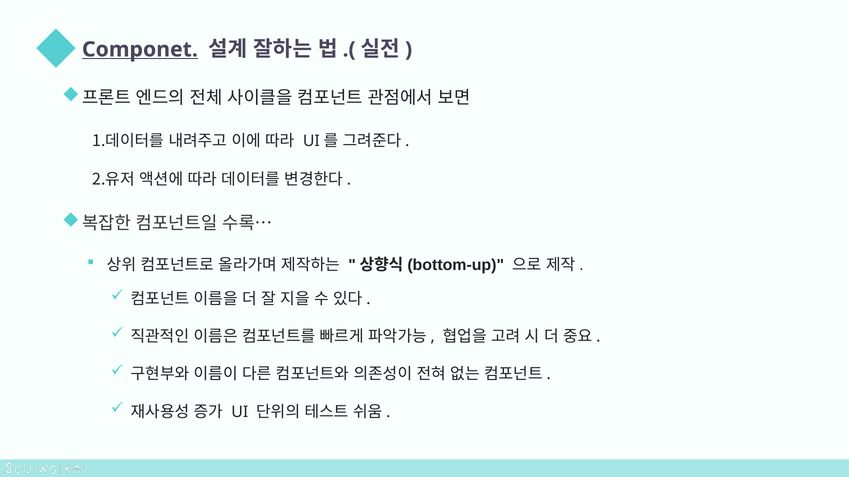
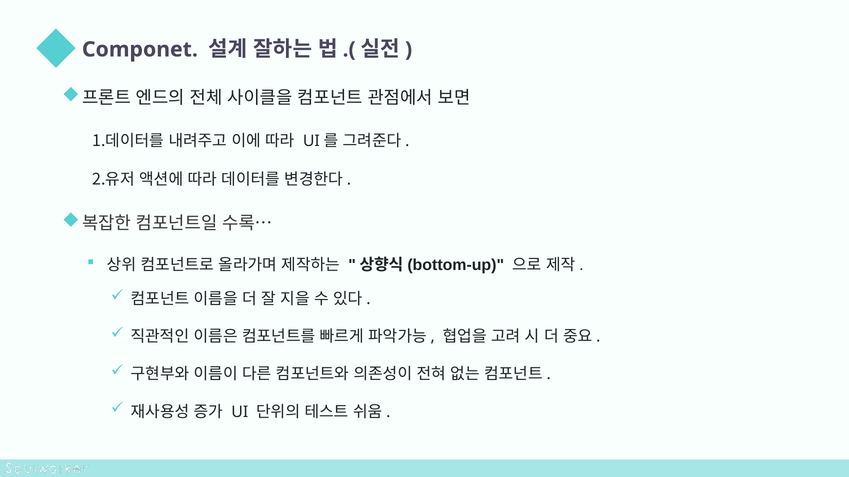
Componet underline: present -> none
